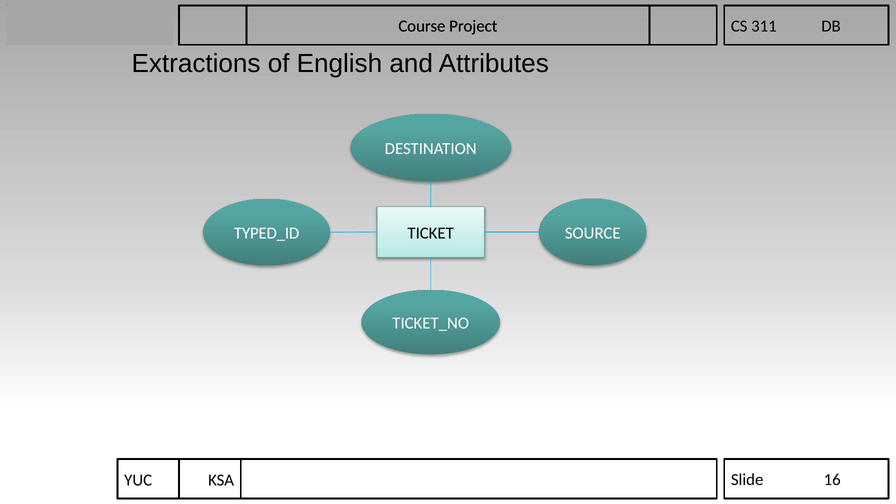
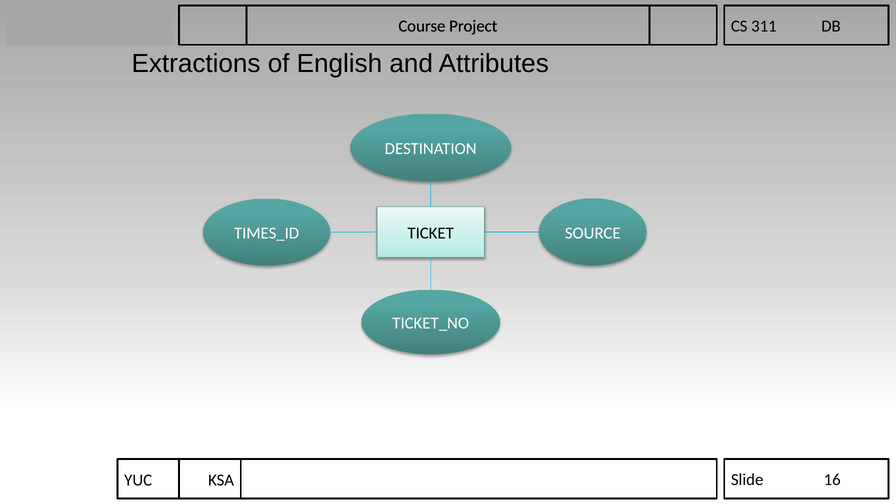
TYPED_ID: TYPED_ID -> TIMES_ID
